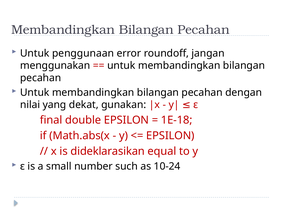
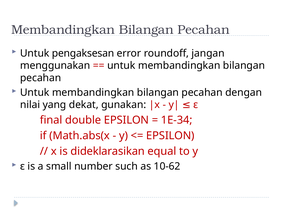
penggunaan: penggunaan -> pengaksesan
1E-18: 1E-18 -> 1E-34
10-24: 10-24 -> 10-62
